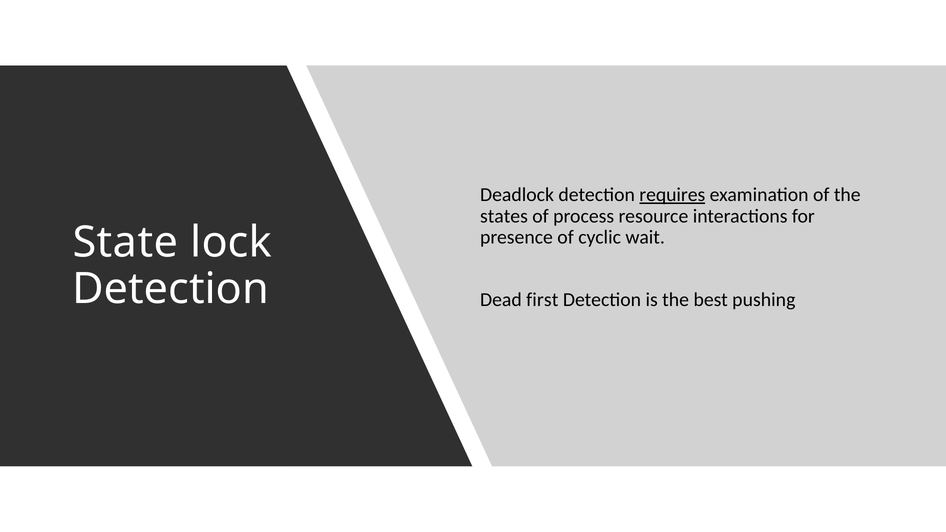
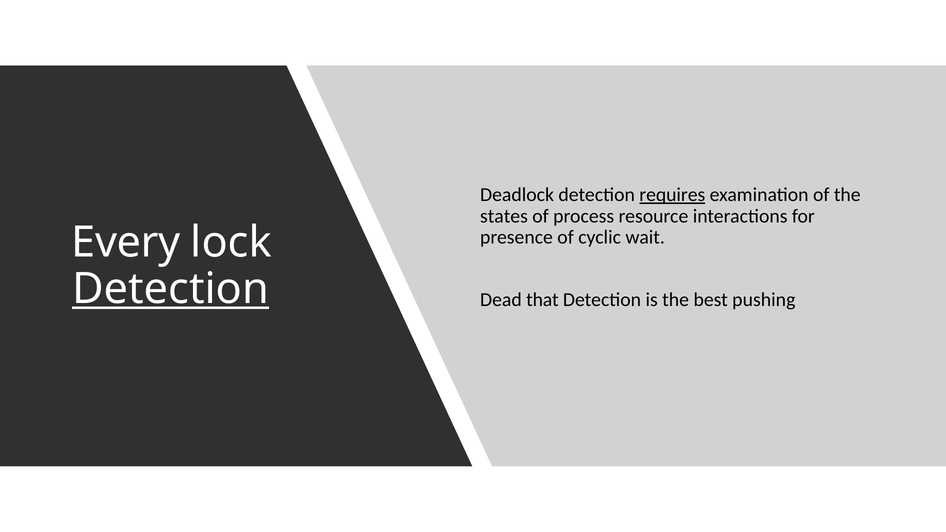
State: State -> Every
Detection at (171, 289) underline: none -> present
first: first -> that
